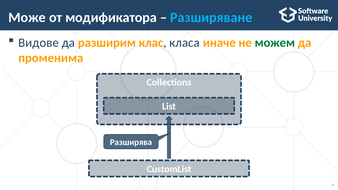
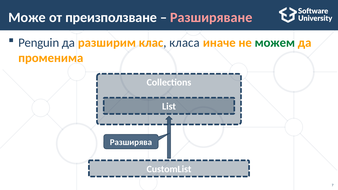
модификатора: модификатора -> преизползване
Разширяване colour: light blue -> pink
Видове: Видове -> Penguin
